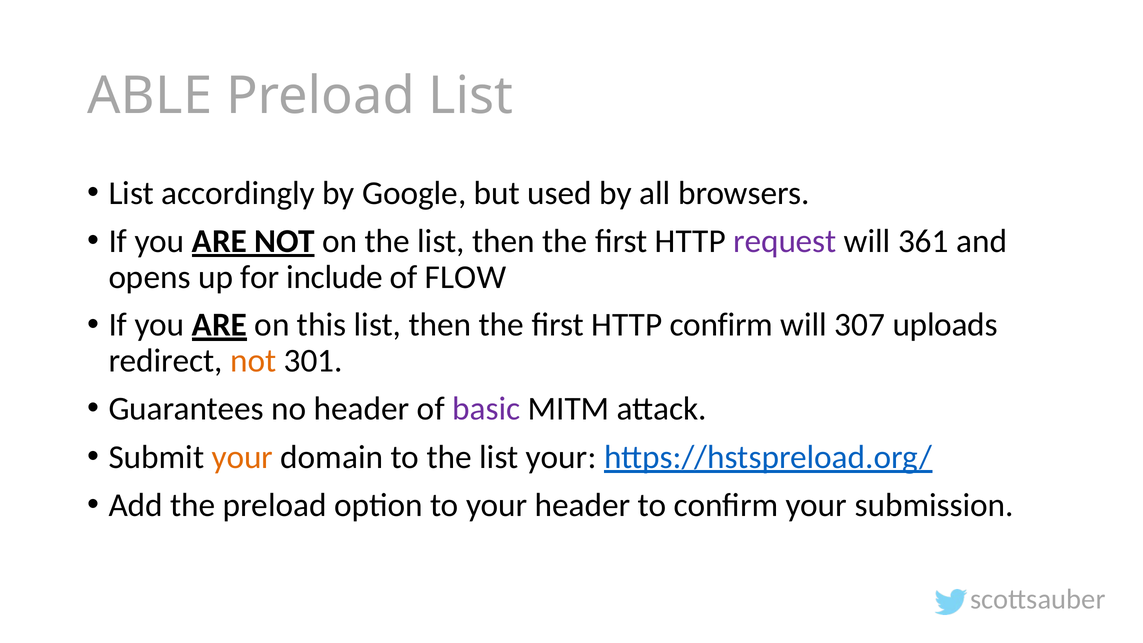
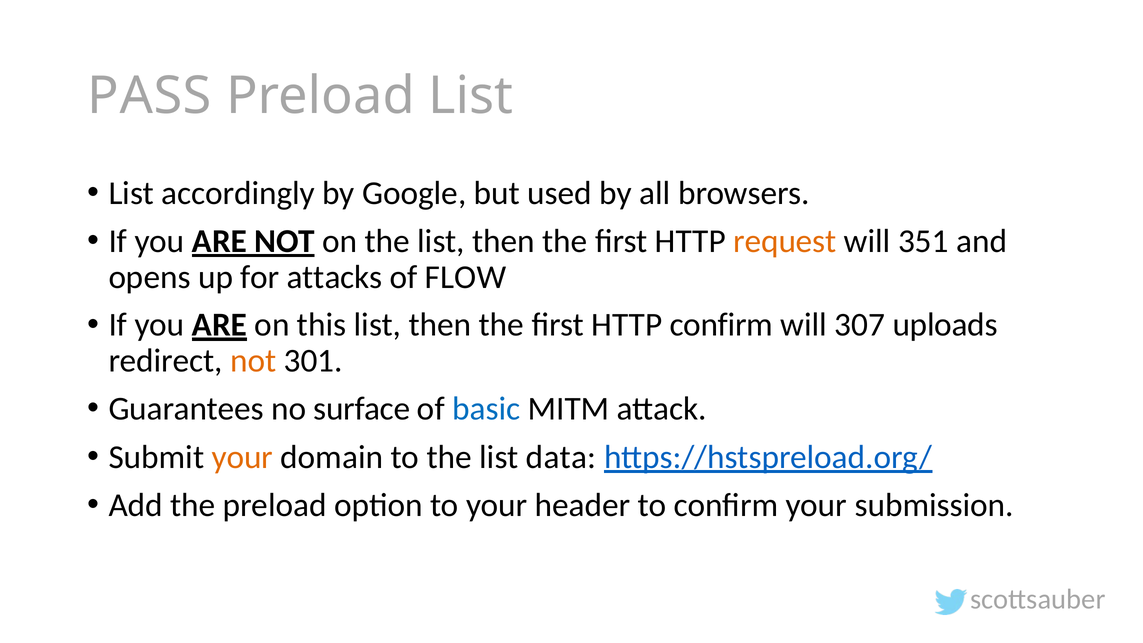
ABLE: ABLE -> PASS
request colour: purple -> orange
361: 361 -> 351
include: include -> attacks
no header: header -> surface
basic colour: purple -> blue
list your: your -> data
